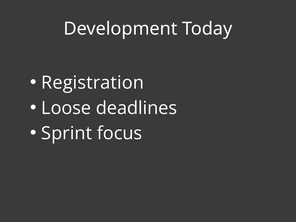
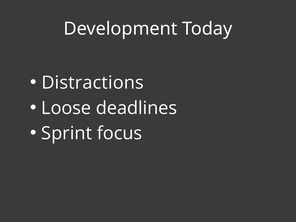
Registration: Registration -> Distractions
